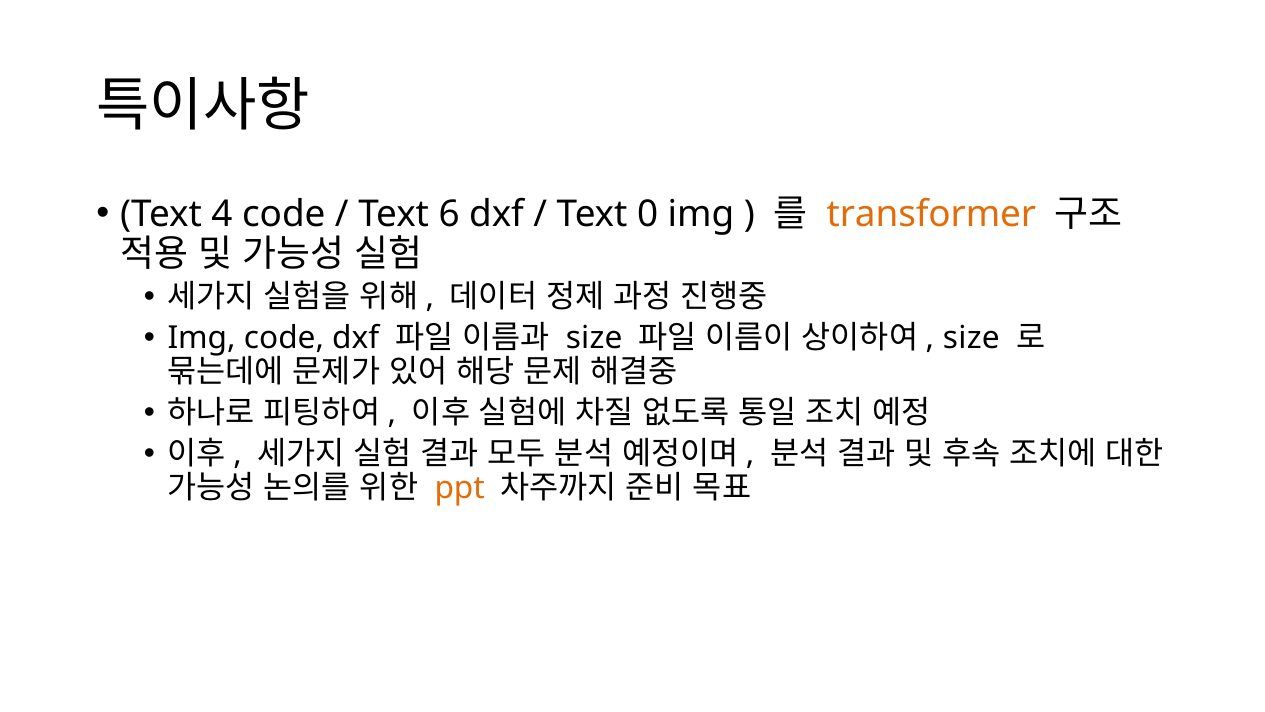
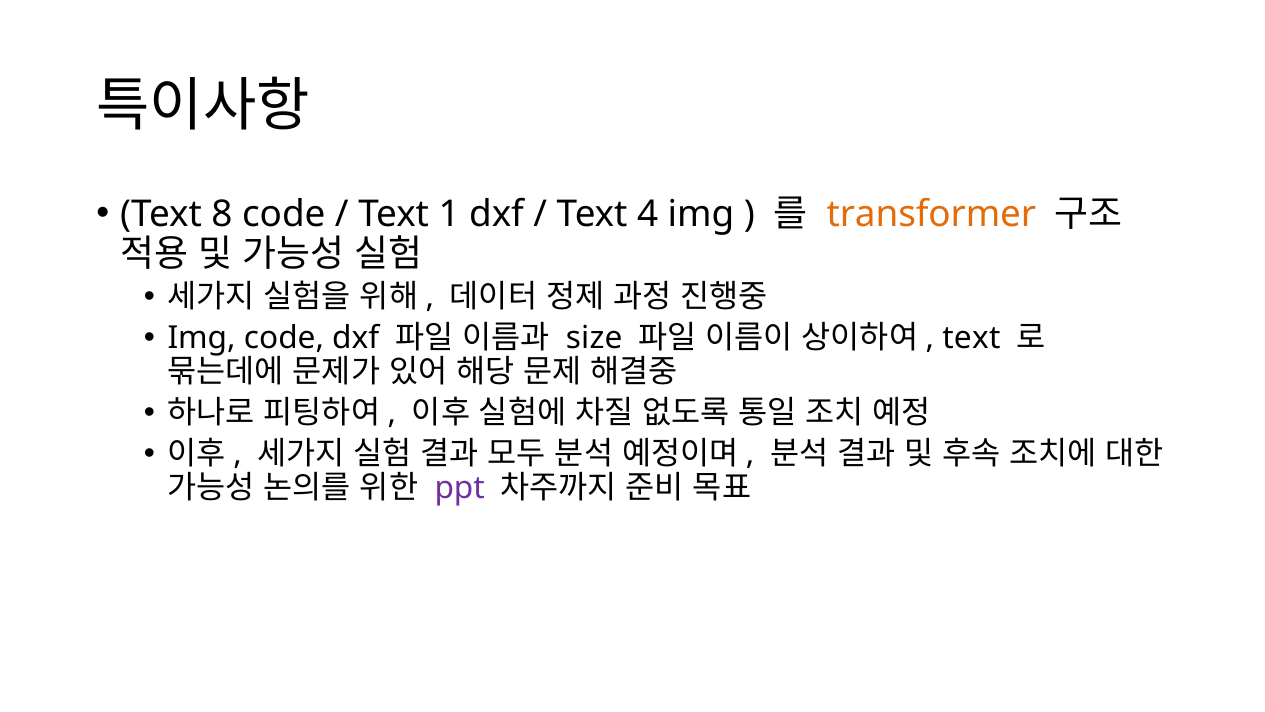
4: 4 -> 8
6: 6 -> 1
0: 0 -> 4
size at (971, 338): size -> text
ppt colour: orange -> purple
